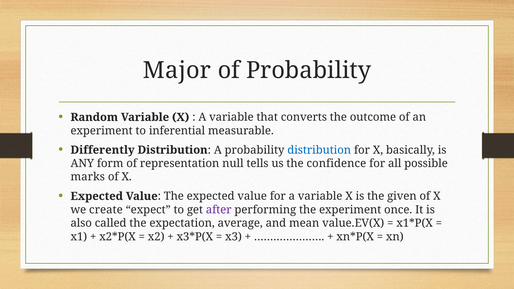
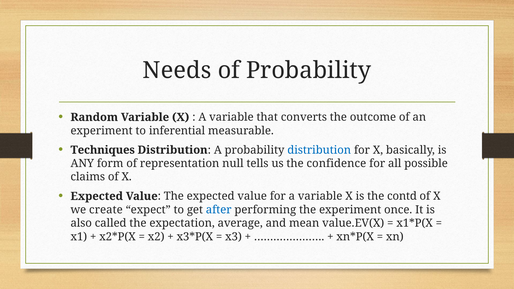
Major: Major -> Needs
Differently: Differently -> Techniques
marks: marks -> claims
given: given -> contd
after colour: purple -> blue
